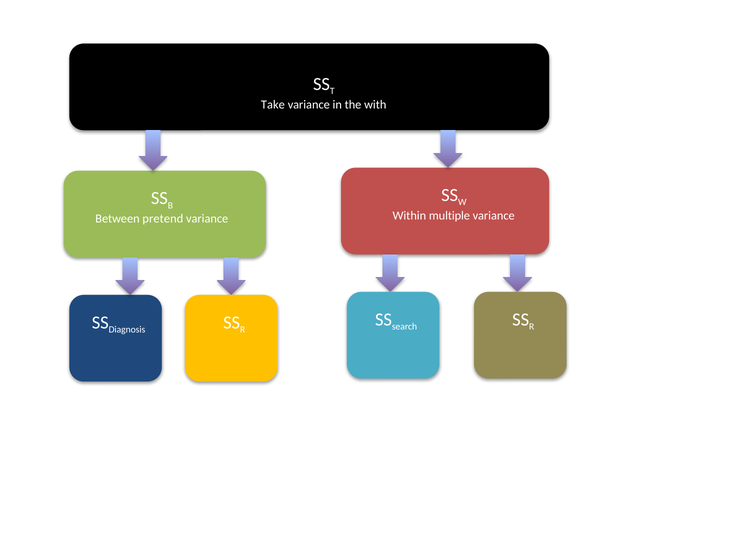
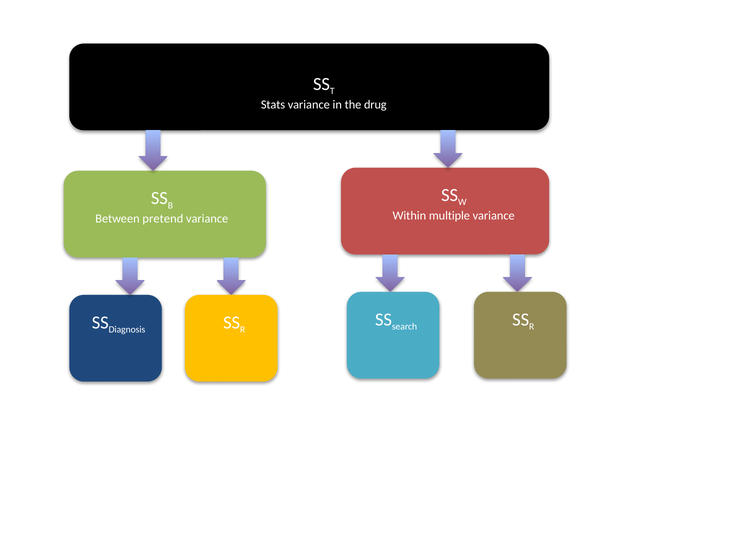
Take: Take -> Stats
with: with -> drug
